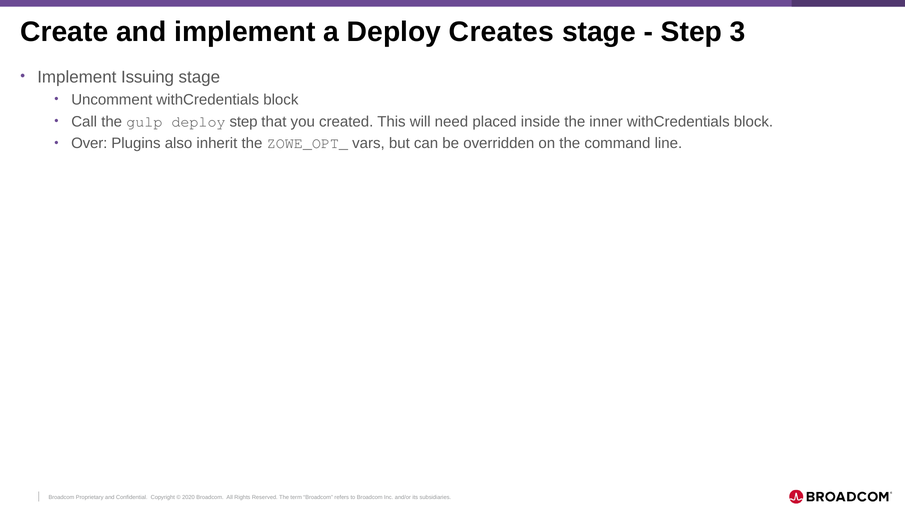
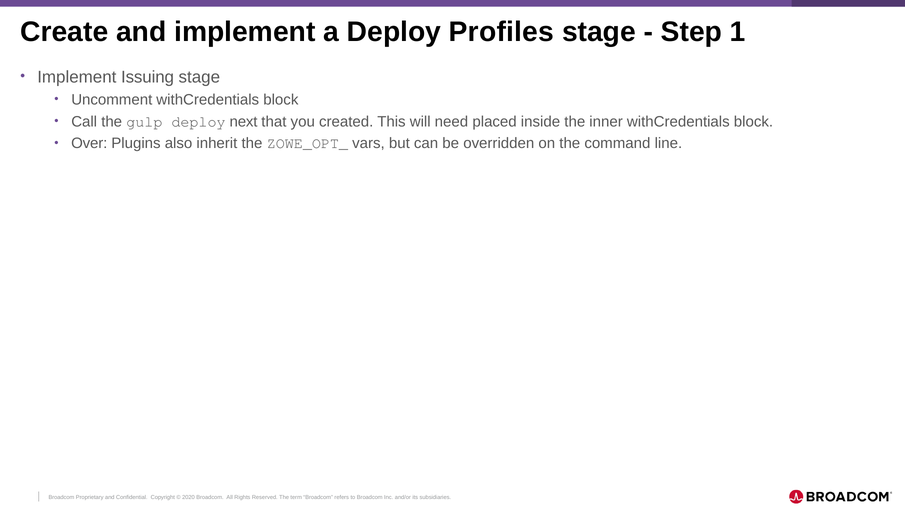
Creates: Creates -> Profiles
3: 3 -> 1
deploy step: step -> next
